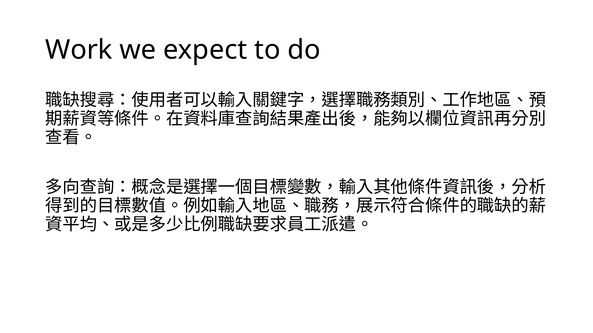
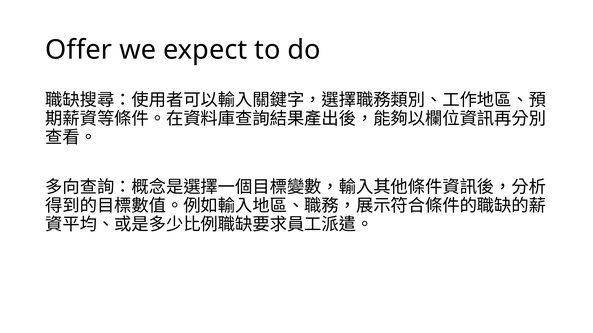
Work: Work -> Offer
